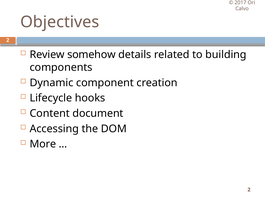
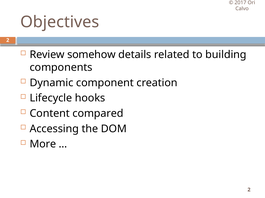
document: document -> compared
